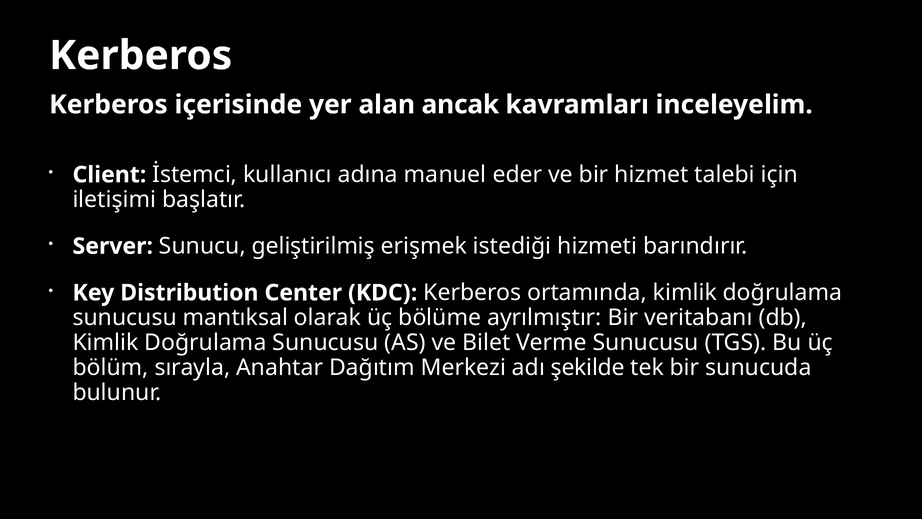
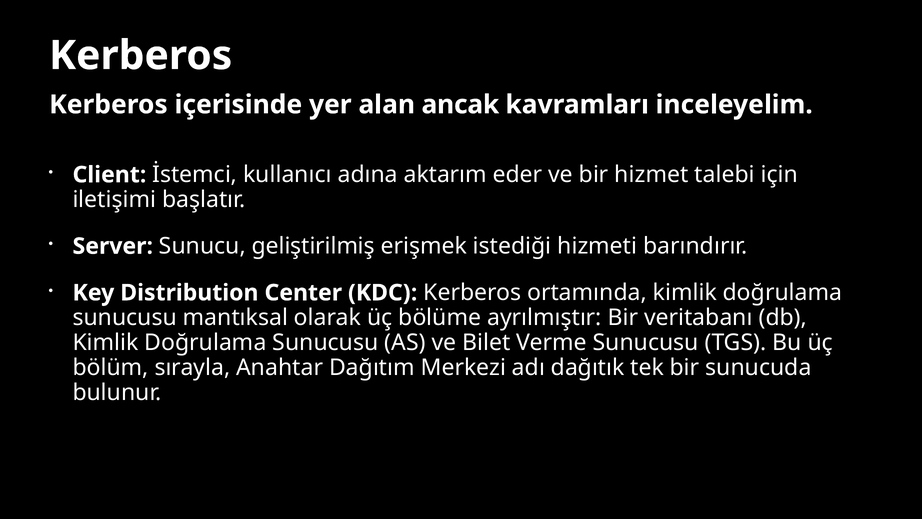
manuel: manuel -> aktarım
şekilde: şekilde -> dağıtık
